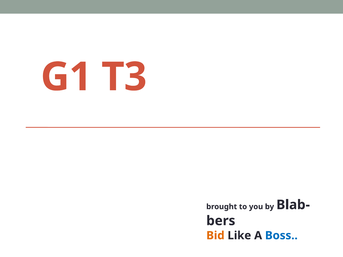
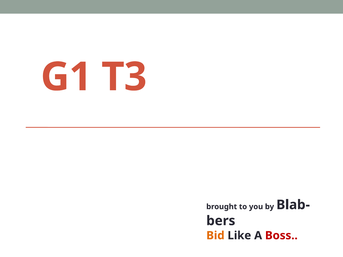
Boss colour: blue -> red
